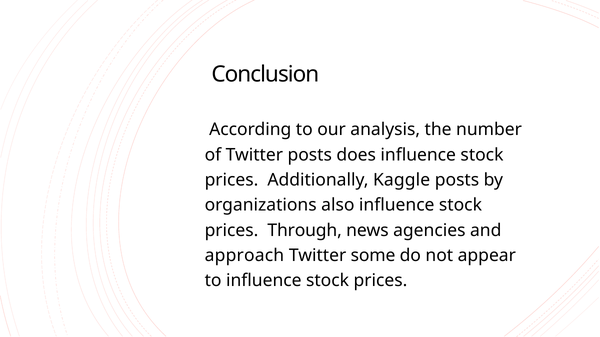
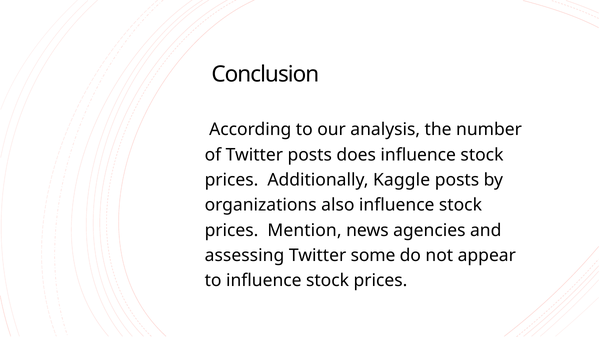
Through: Through -> Mention
approach: approach -> assessing
